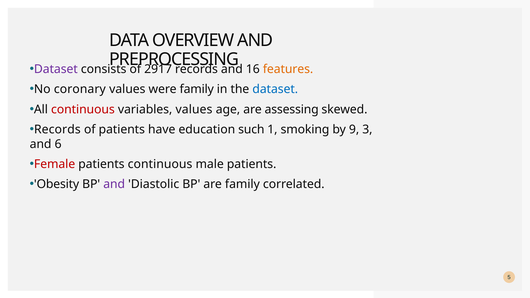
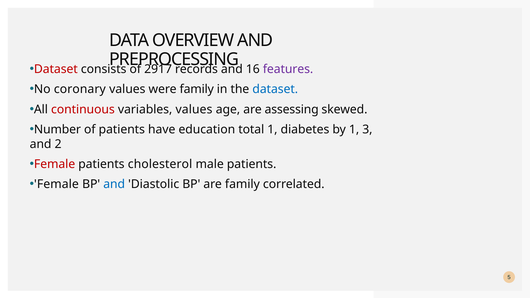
Dataset at (56, 69) colour: purple -> red
features colour: orange -> purple
Records at (57, 130): Records -> Number
such: such -> total
smoking: smoking -> diabetes
by 9: 9 -> 1
6: 6 -> 2
patients continuous: continuous -> cholesterol
Obesity at (57, 184): Obesity -> Female
and at (114, 184) colour: purple -> blue
